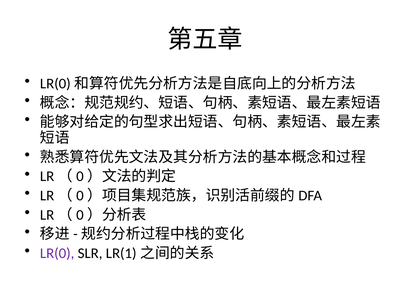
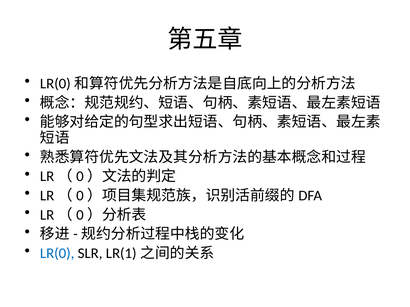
LR(0 colour: purple -> blue
